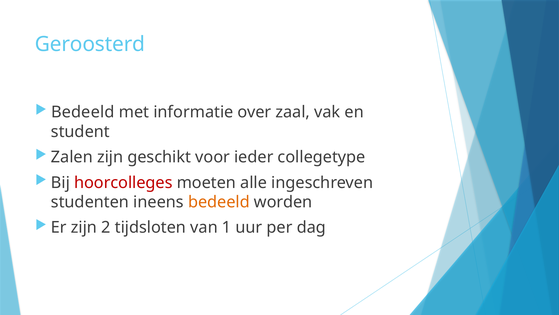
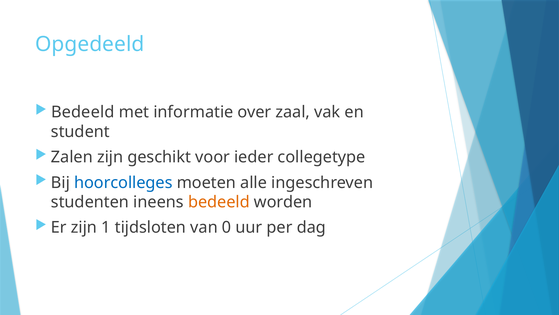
Geroosterd: Geroosterd -> Opgedeeld
hoorcolleges colour: red -> blue
2: 2 -> 1
1: 1 -> 0
